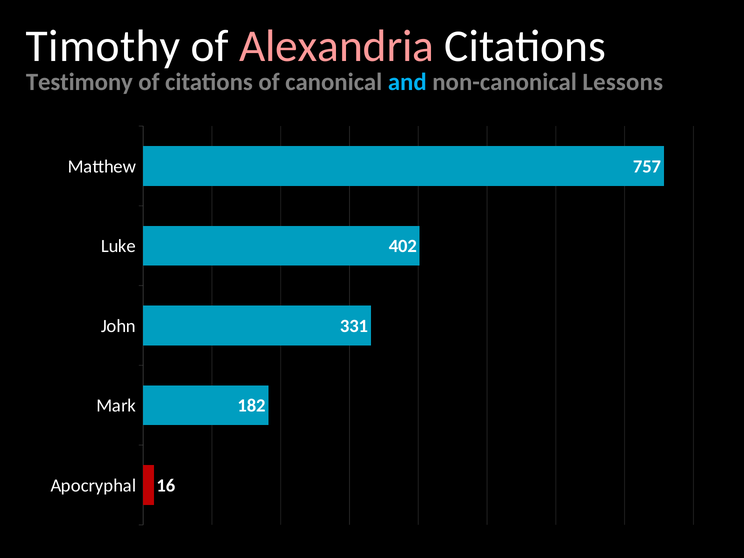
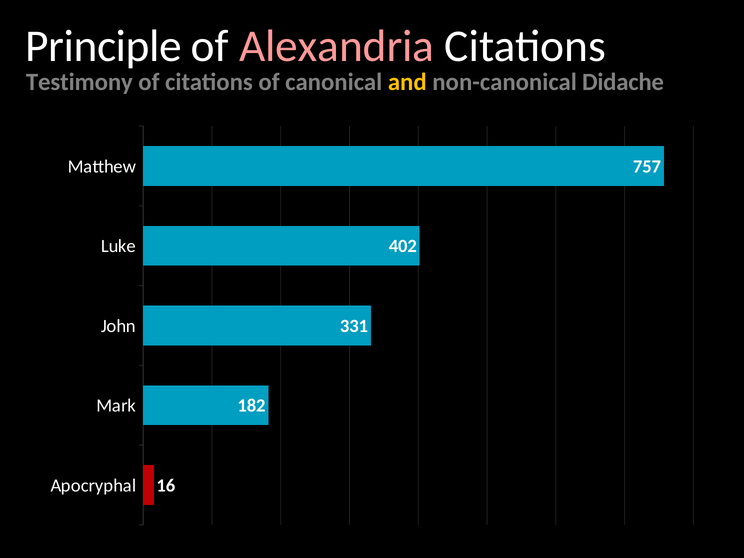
Timothy: Timothy -> Principle
and colour: light blue -> yellow
Lessons: Lessons -> Didache
